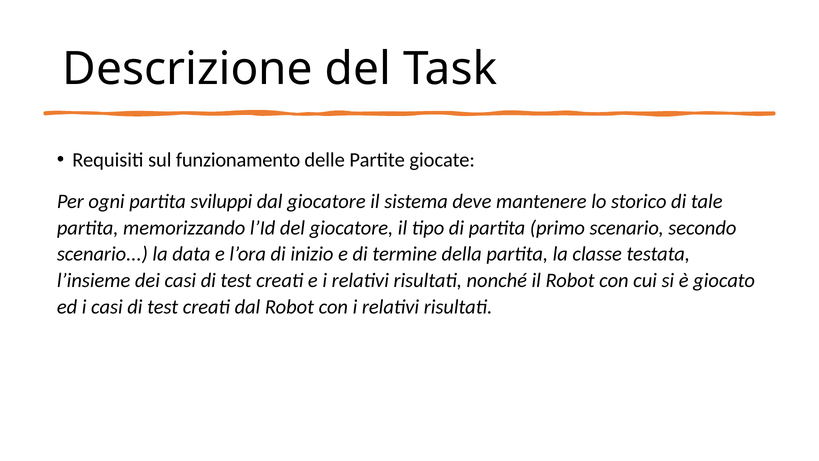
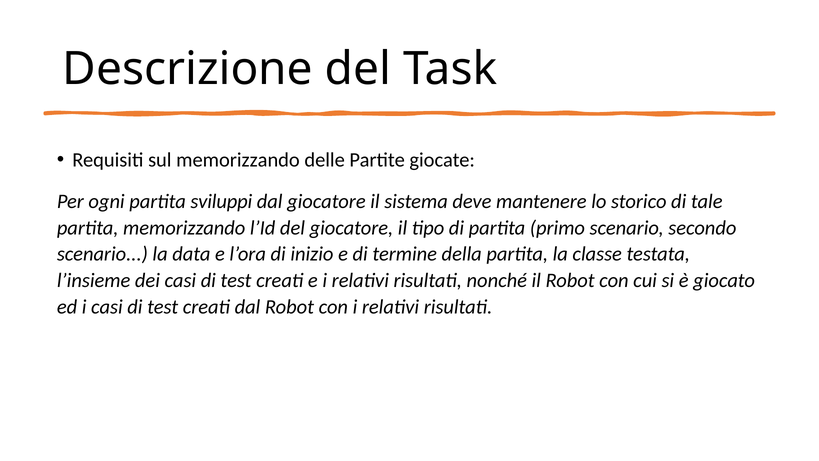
sul funzionamento: funzionamento -> memorizzando
